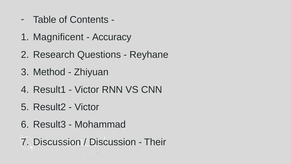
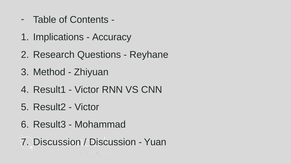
Magnificent: Magnificent -> Implications
Their: Their -> Yuan
